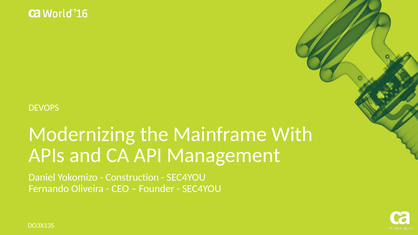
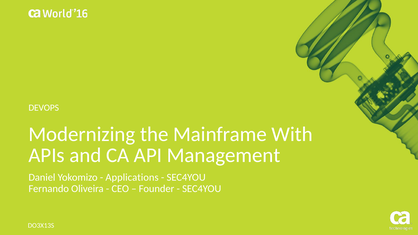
Construction: Construction -> Applications
